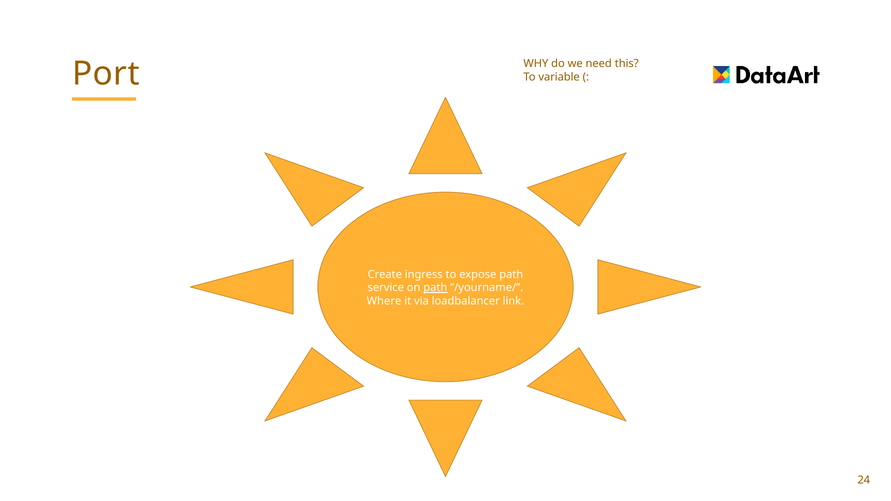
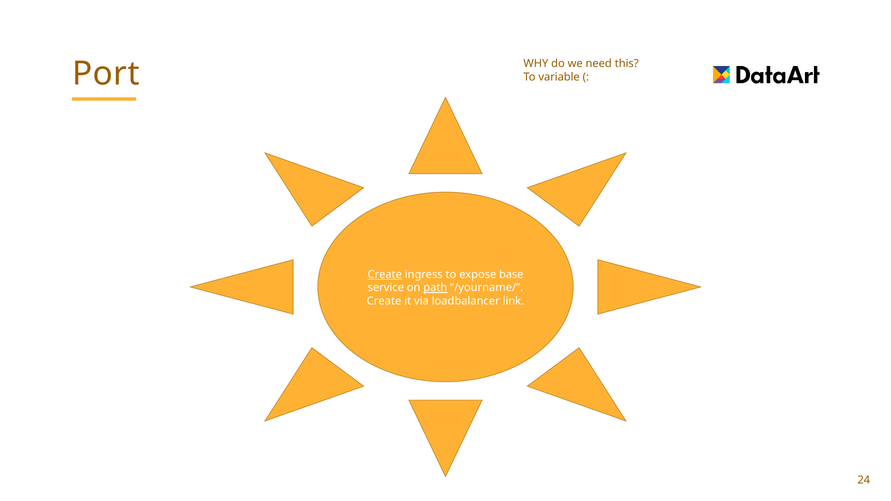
Create at (385, 274) underline: none -> present
expose path: path -> base
Where at (384, 301): Where -> Create
